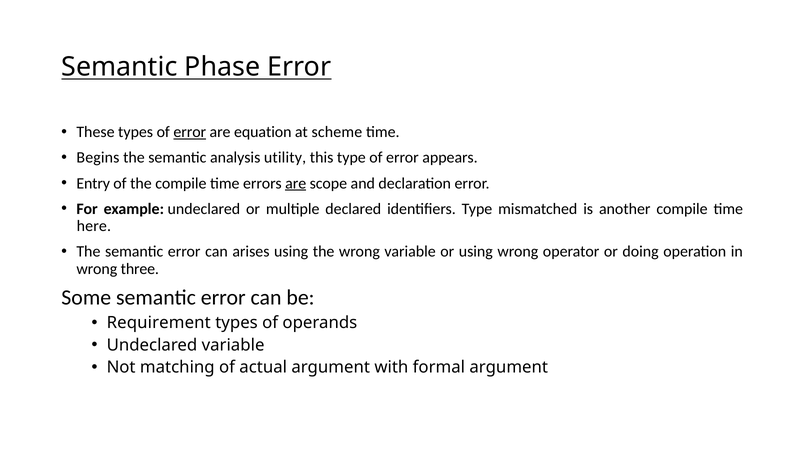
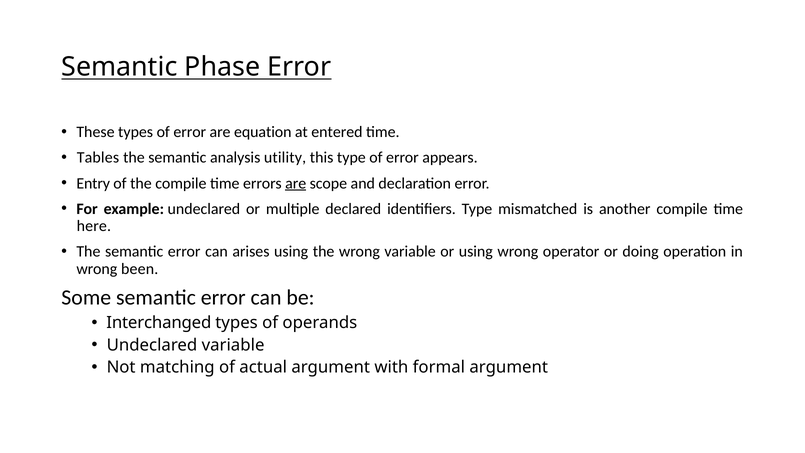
error at (190, 132) underline: present -> none
scheme: scheme -> entered
Begins: Begins -> Tables
three: three -> been
Requirement: Requirement -> Interchanged
